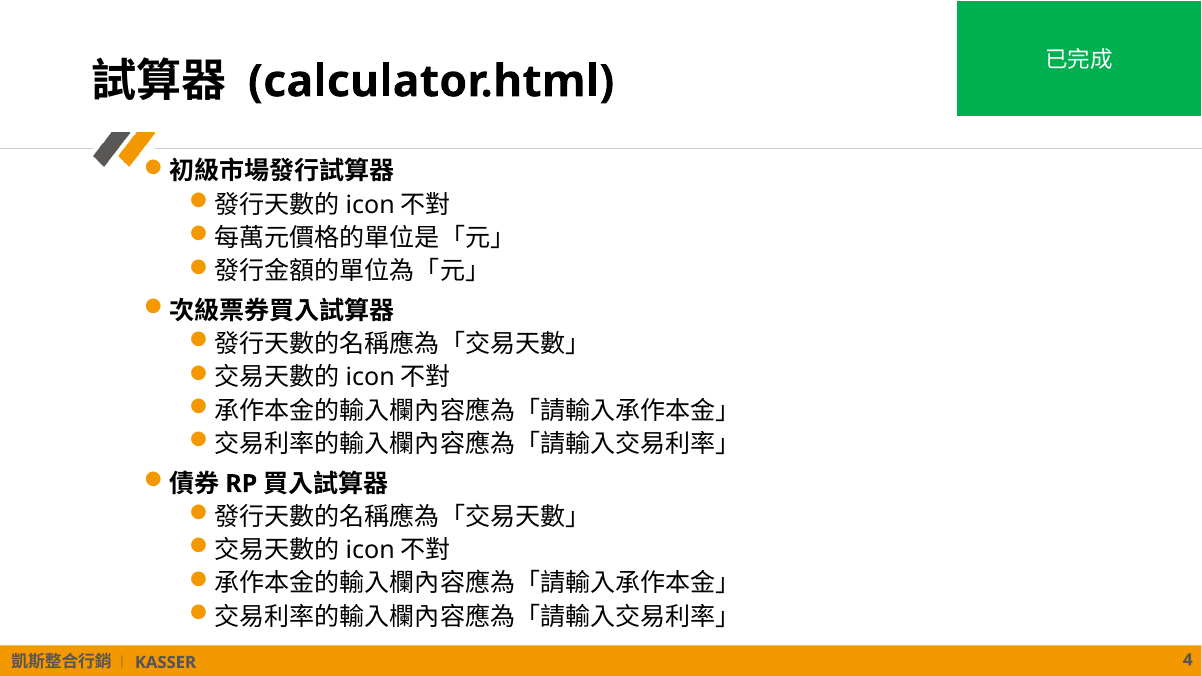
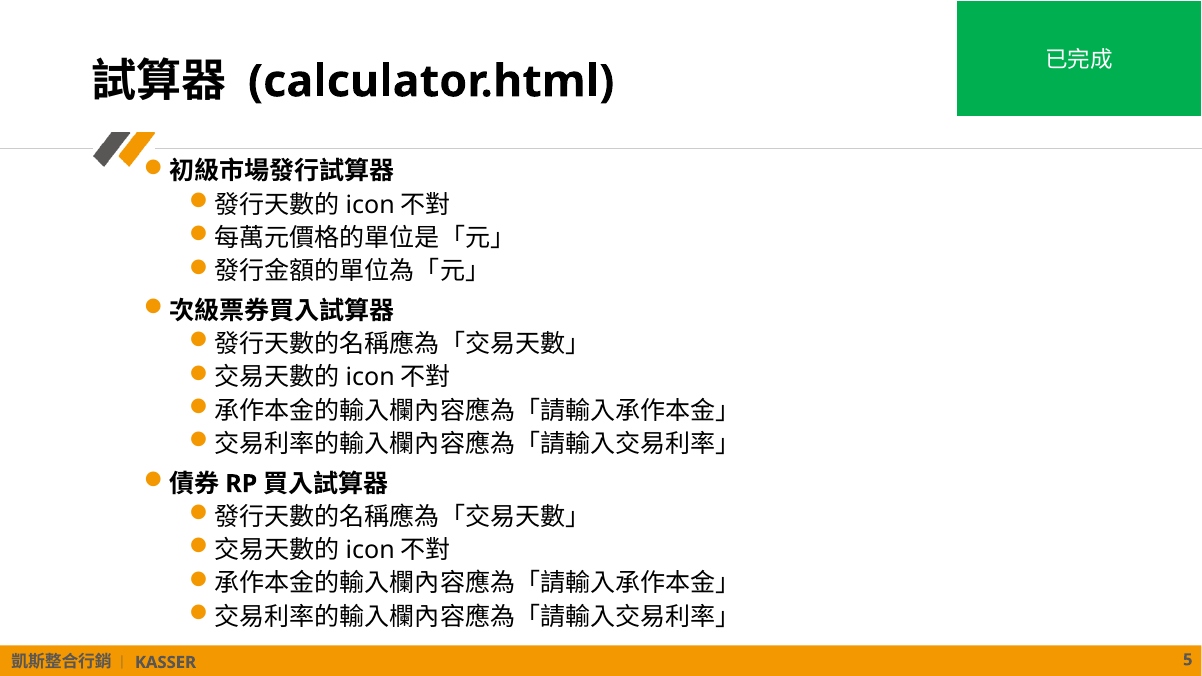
4: 4 -> 5
